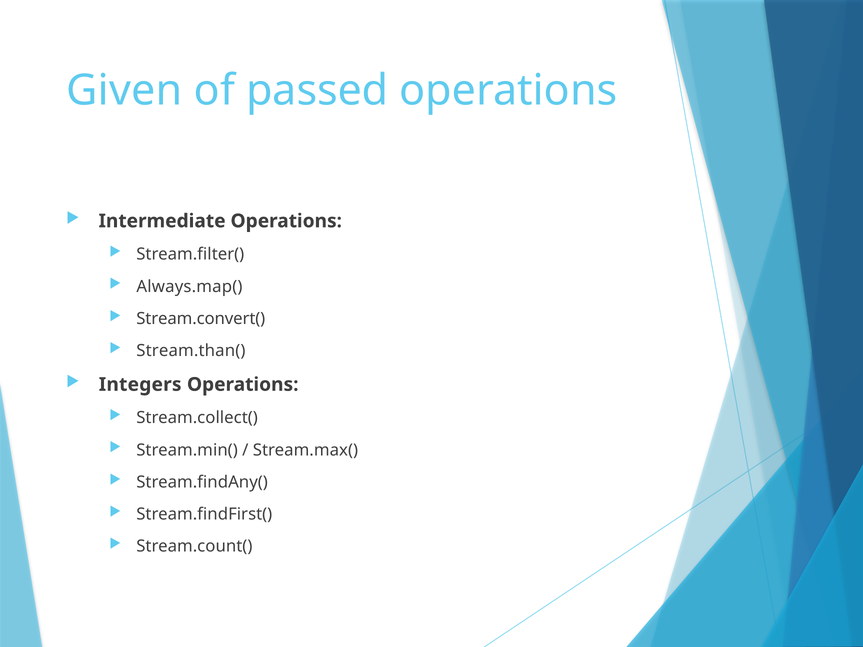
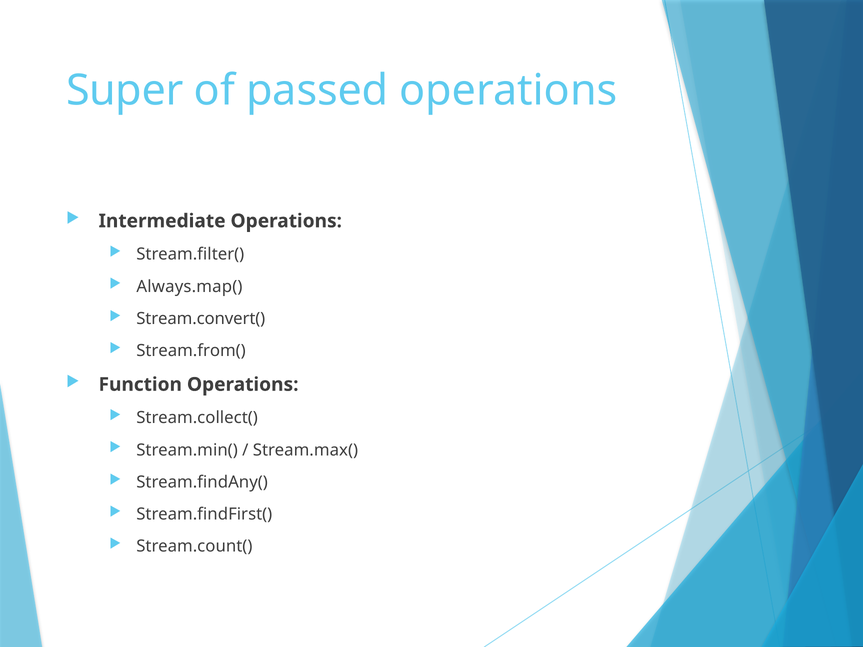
Given: Given -> Super
Stream.than(: Stream.than( -> Stream.from(
Integers: Integers -> Function
